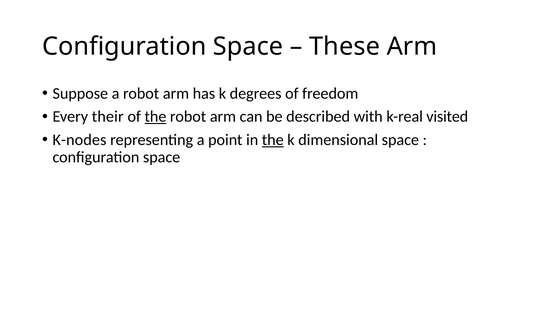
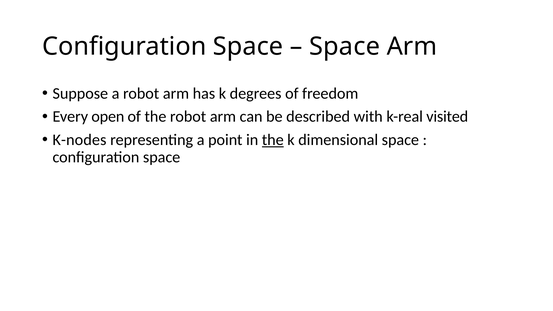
These at (345, 46): These -> Space
their: their -> open
the at (155, 117) underline: present -> none
